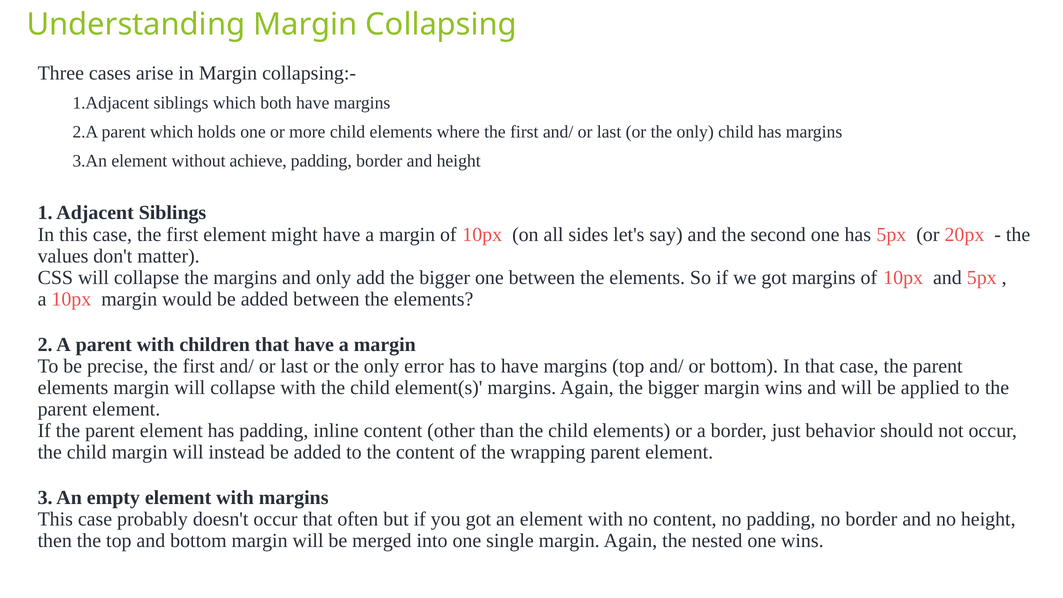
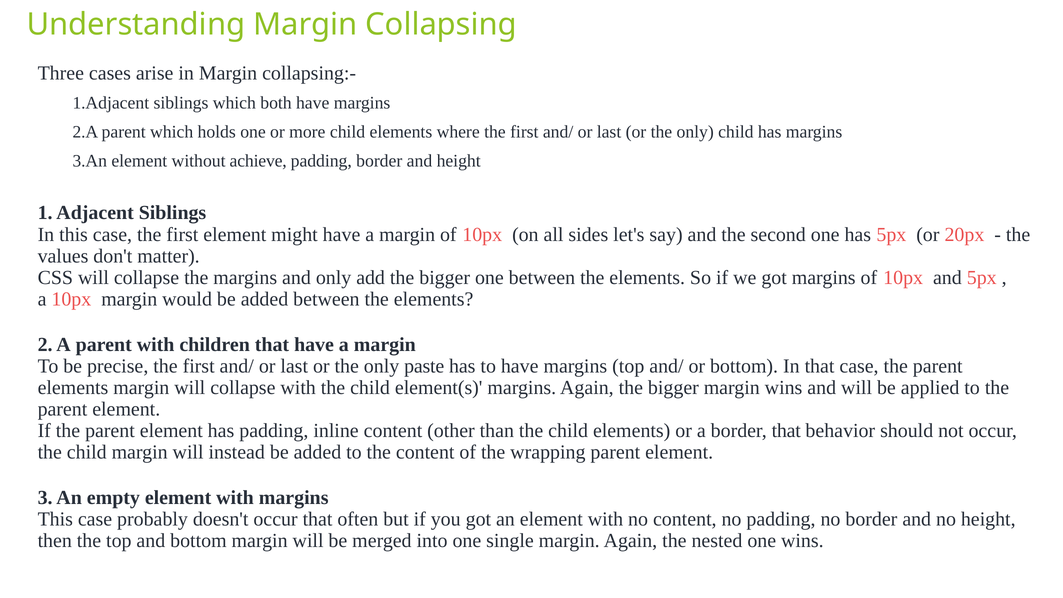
error: error -> paste
border just: just -> that
